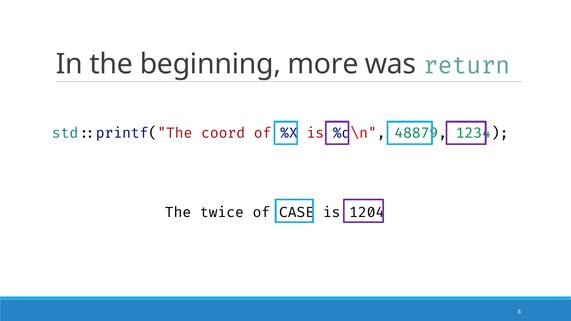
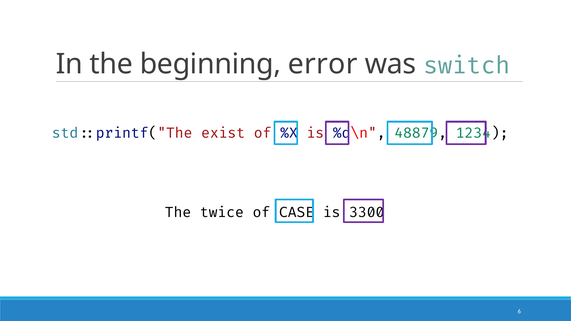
more: more -> error
return: return -> switch
coord: coord -> exist
1204: 1204 -> 3300
